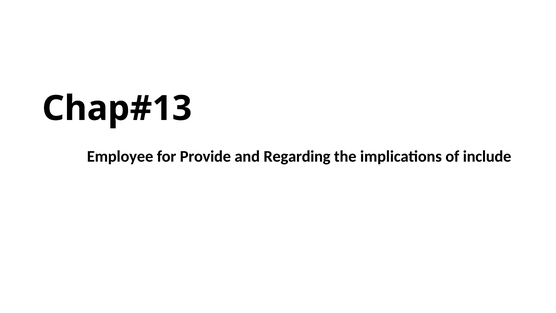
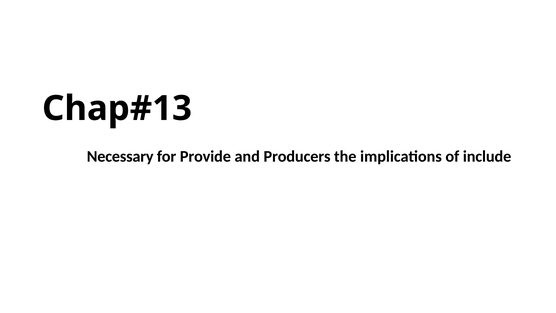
Employee: Employee -> Necessary
Regarding: Regarding -> Producers
